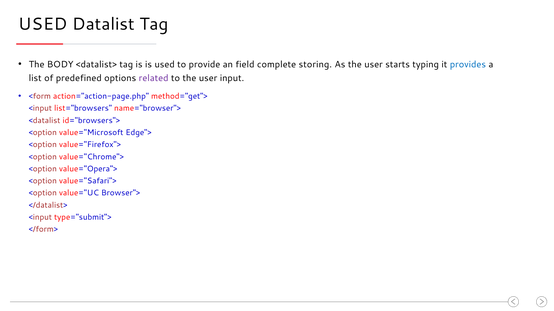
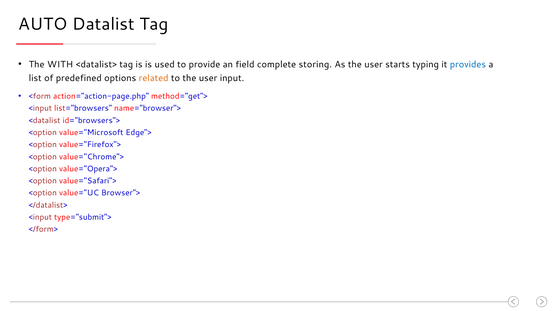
USED at (43, 24): USED -> AUTO
BODY: BODY -> WITH
related colour: purple -> orange
